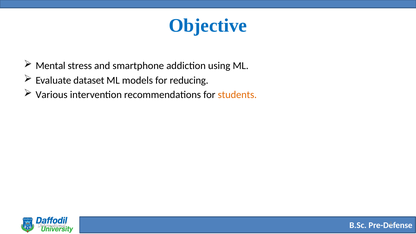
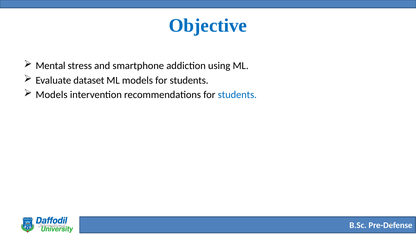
models for reducing: reducing -> students
Various at (52, 95): Various -> Models
students at (237, 95) colour: orange -> blue
